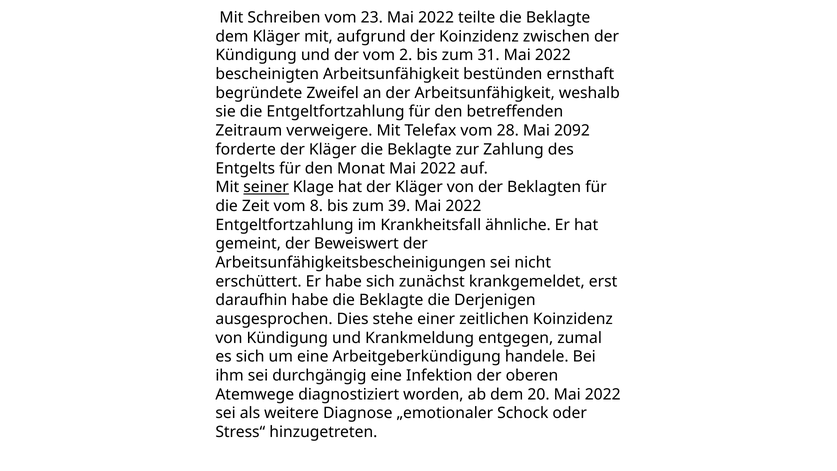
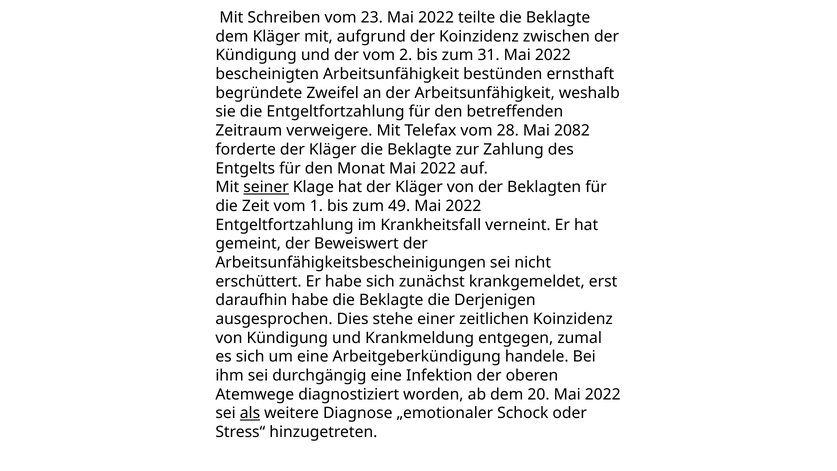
2092: 2092 -> 2082
8: 8 -> 1
39: 39 -> 49
ähnliche: ähnliche -> verneint
als underline: none -> present
